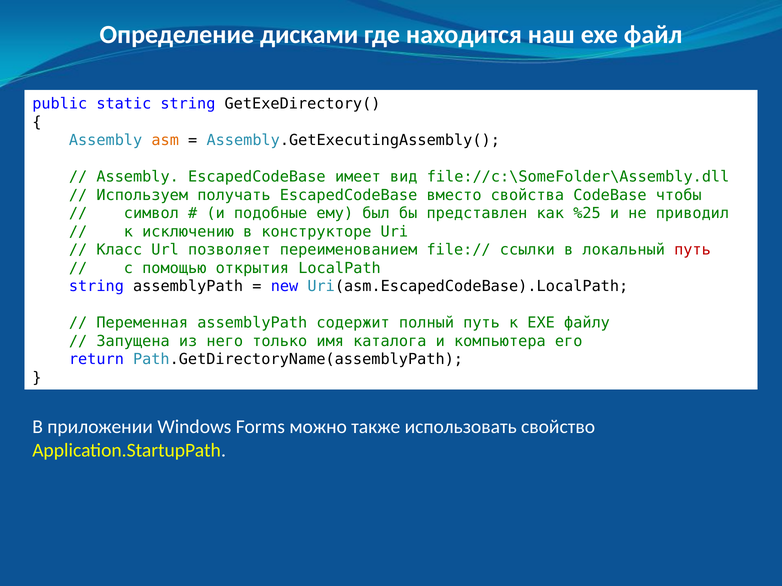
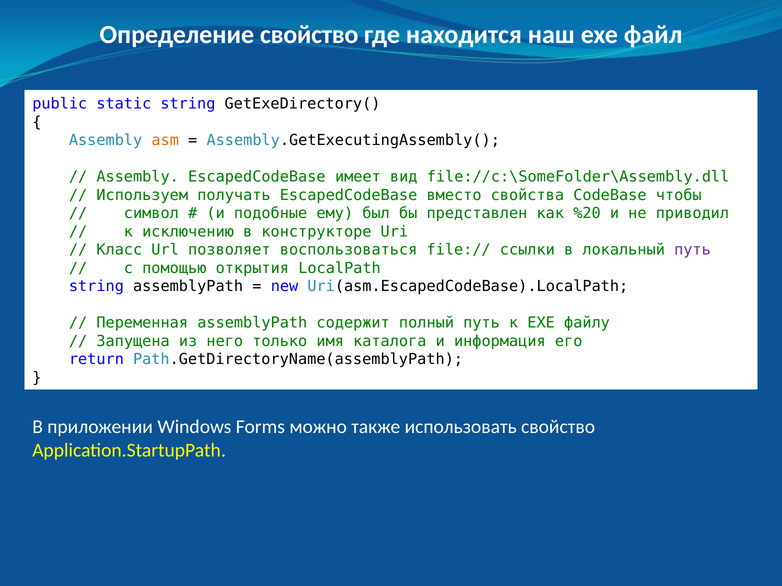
Определение дисками: дисками -> свойство
%25: %25 -> %20
переименованием: переименованием -> воспользоваться
путь at (692, 250) colour: red -> purple
компьютера: компьютера -> информация
